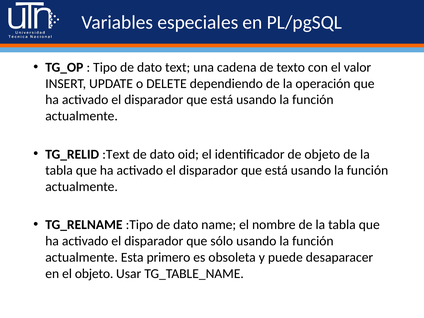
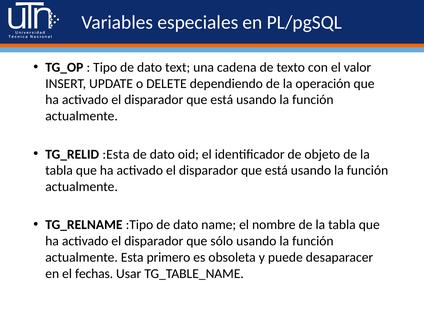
:Text: :Text -> :Esta
el objeto: objeto -> fechas
